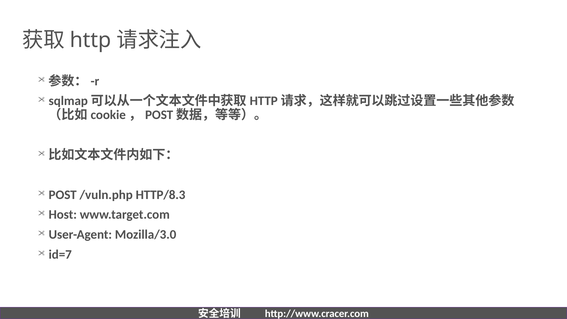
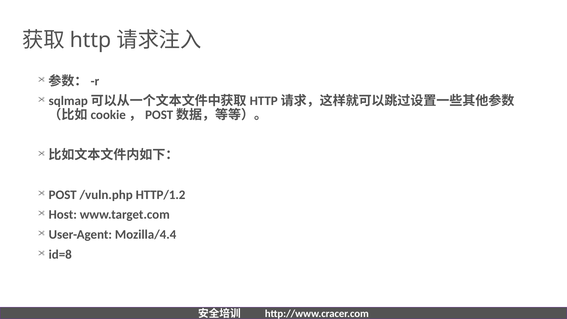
HTTP/8.3: HTTP/8.3 -> HTTP/1.2
Mozilla/3.0: Mozilla/3.0 -> Mozilla/4.4
id=7: id=7 -> id=8
